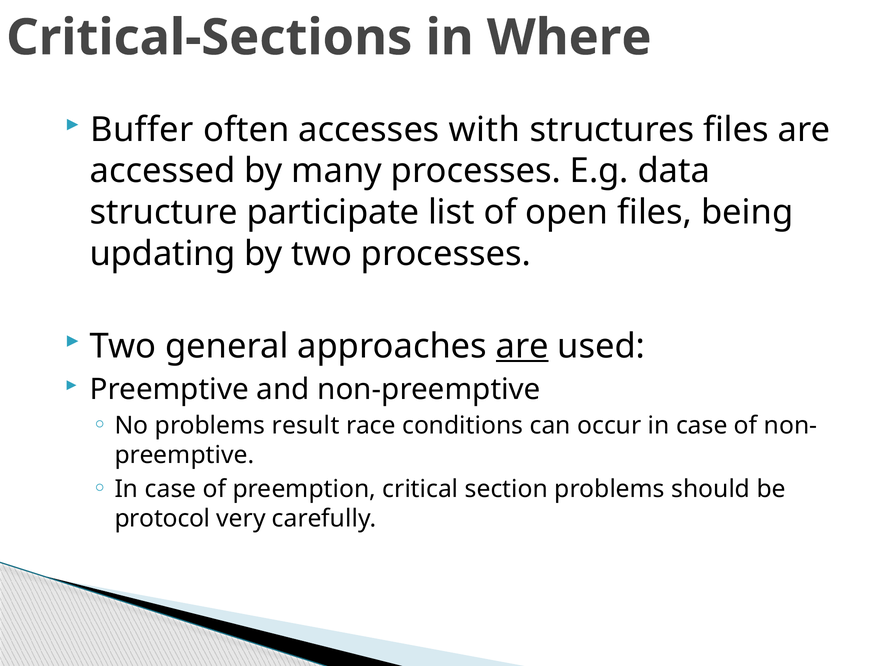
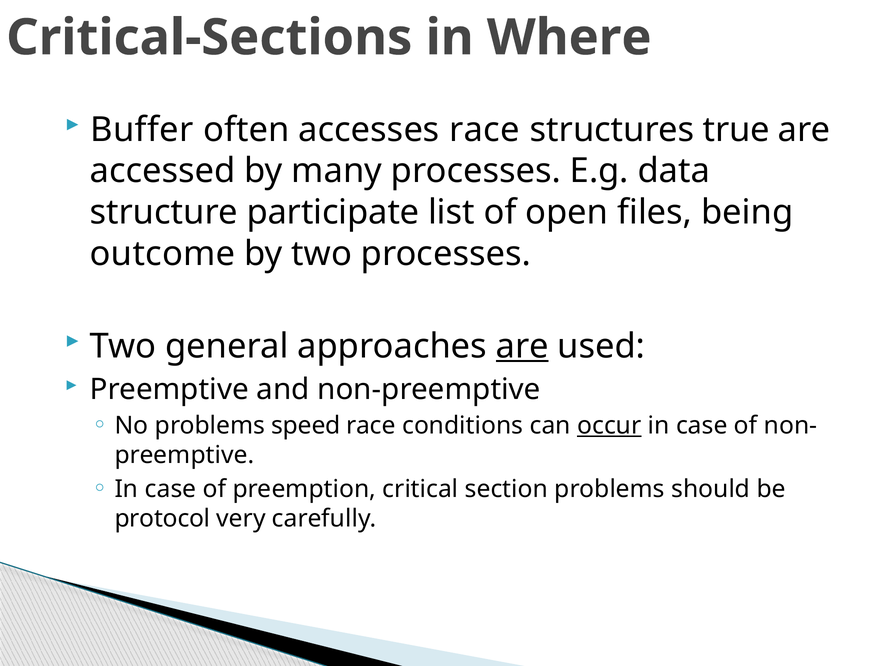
accesses with: with -> race
structures files: files -> true
updating: updating -> outcome
result: result -> speed
occur underline: none -> present
